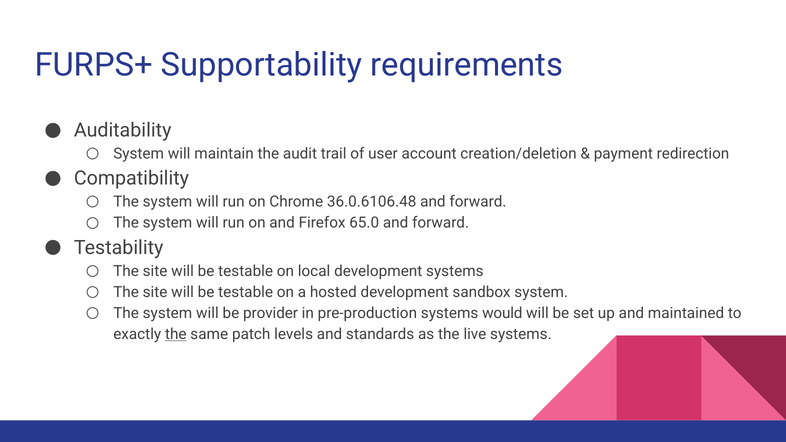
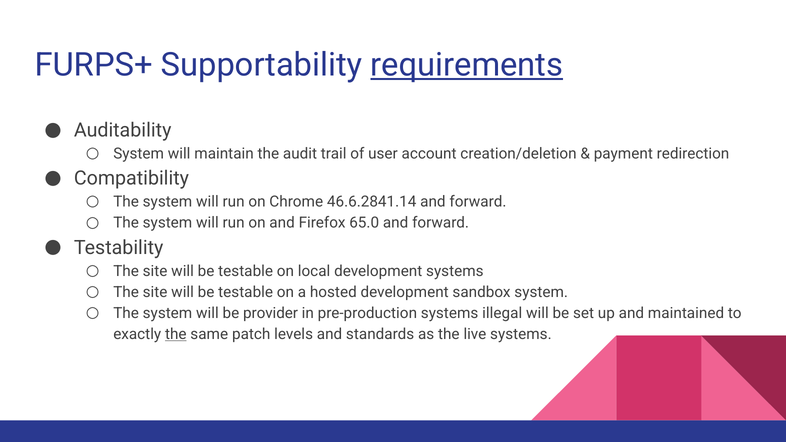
requirements underline: none -> present
36.0.6106.48: 36.0.6106.48 -> 46.6.2841.14
would: would -> illegal
